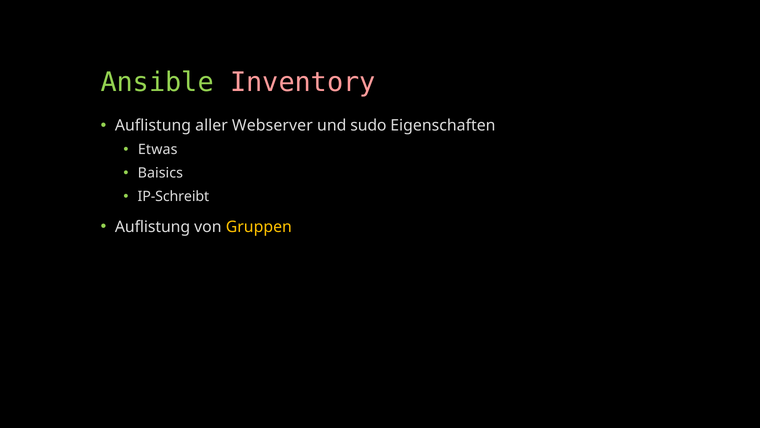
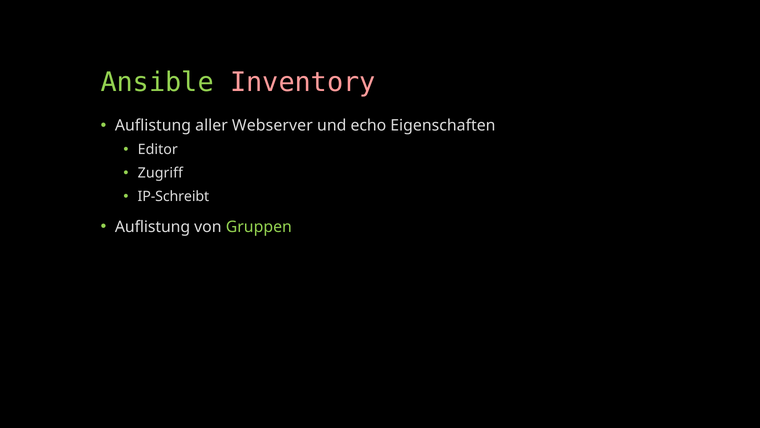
sudo: sudo -> echo
Etwas: Etwas -> Editor
Baisics: Baisics -> Zugriff
Gruppen colour: yellow -> light green
